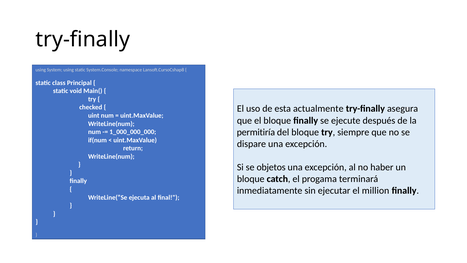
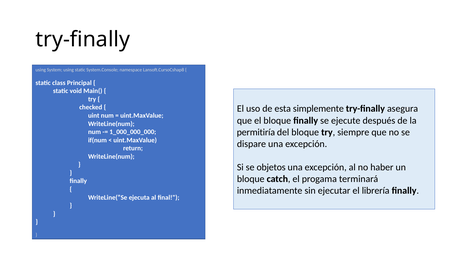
actualmente: actualmente -> simplemente
million: million -> librería
